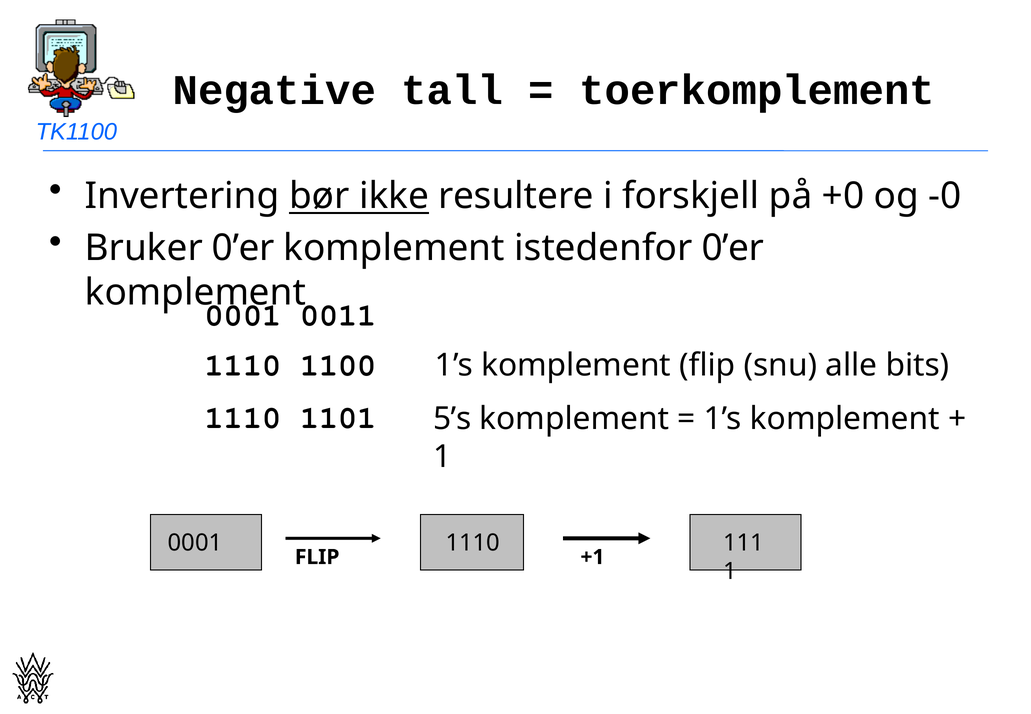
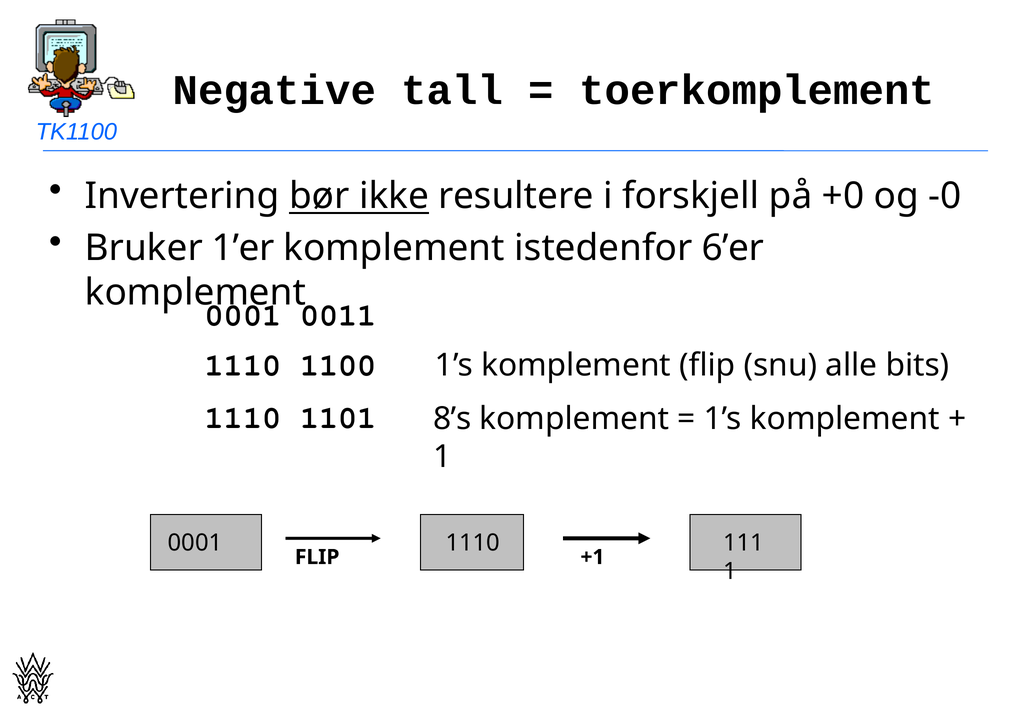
Bruker 0’er: 0’er -> 1’er
istedenfor 0’er: 0’er -> 6’er
5’s: 5’s -> 8’s
